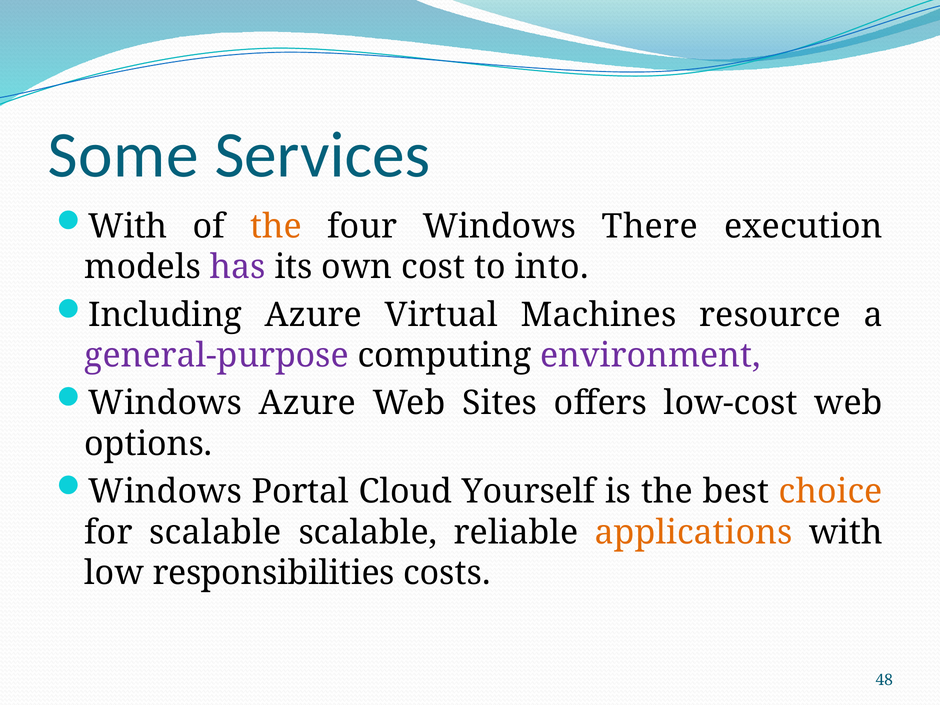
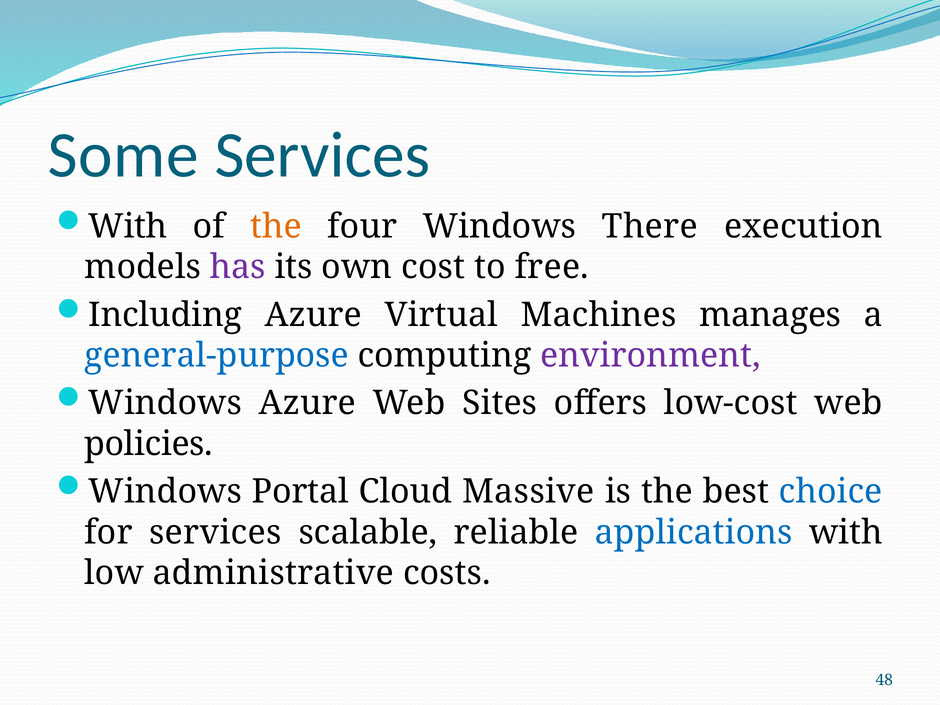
into: into -> free
resource: resource -> manages
general-purpose colour: purple -> blue
options: options -> policies
Yourself: Yourself -> Massive
choice colour: orange -> blue
for scalable: scalable -> services
applications colour: orange -> blue
responsibilities: responsibilities -> administrative
